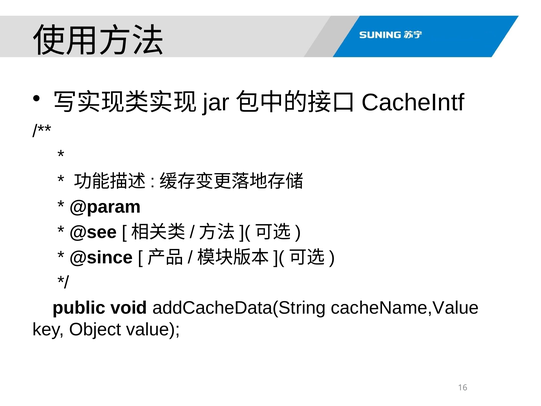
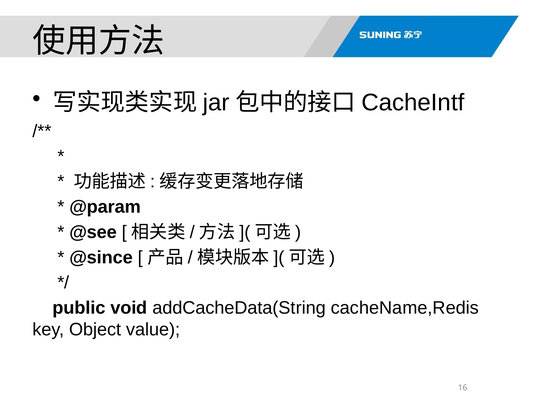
cacheName,Value: cacheName,Value -> cacheName,Redis
